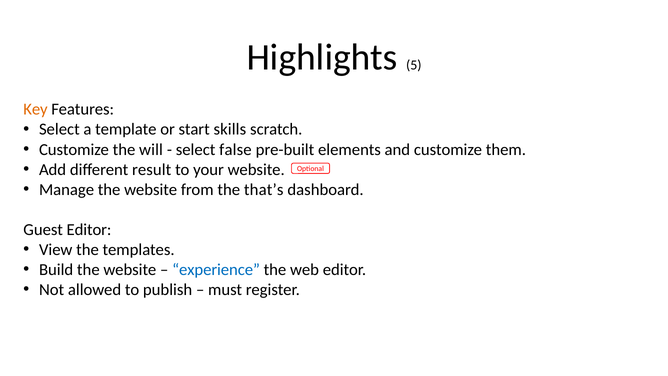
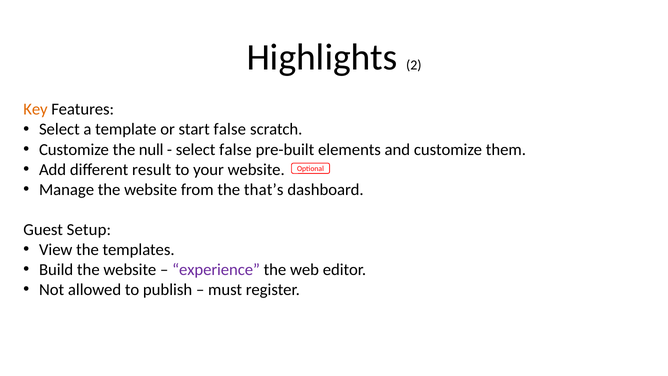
5: 5 -> 2
start skills: skills -> false
will: will -> null
Guest Editor: Editor -> Setup
experience colour: blue -> purple
